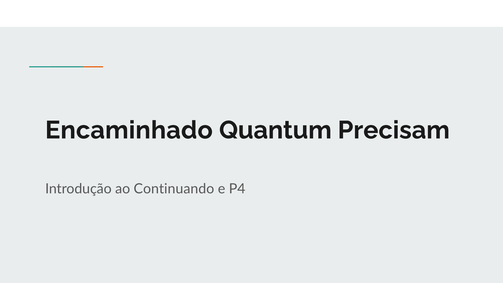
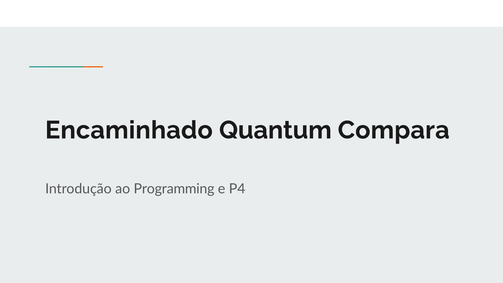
Precisam: Precisam -> Compara
Continuando: Continuando -> Programming
